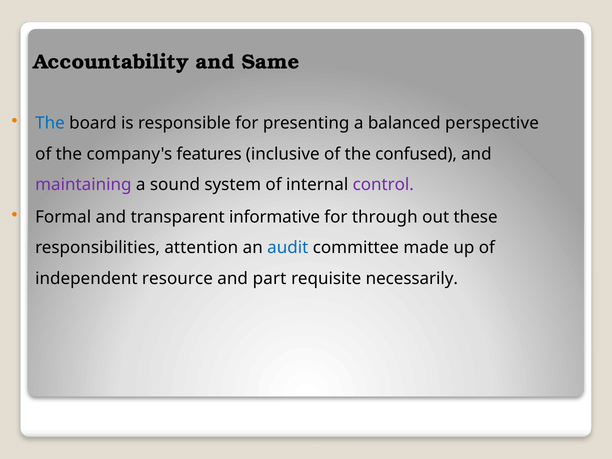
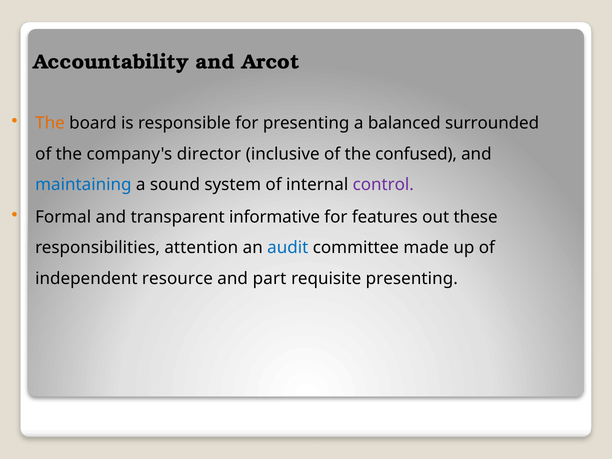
Same: Same -> Arcot
The at (50, 123) colour: blue -> orange
perspective: perspective -> surrounded
features: features -> director
maintaining colour: purple -> blue
through: through -> features
requisite necessarily: necessarily -> presenting
